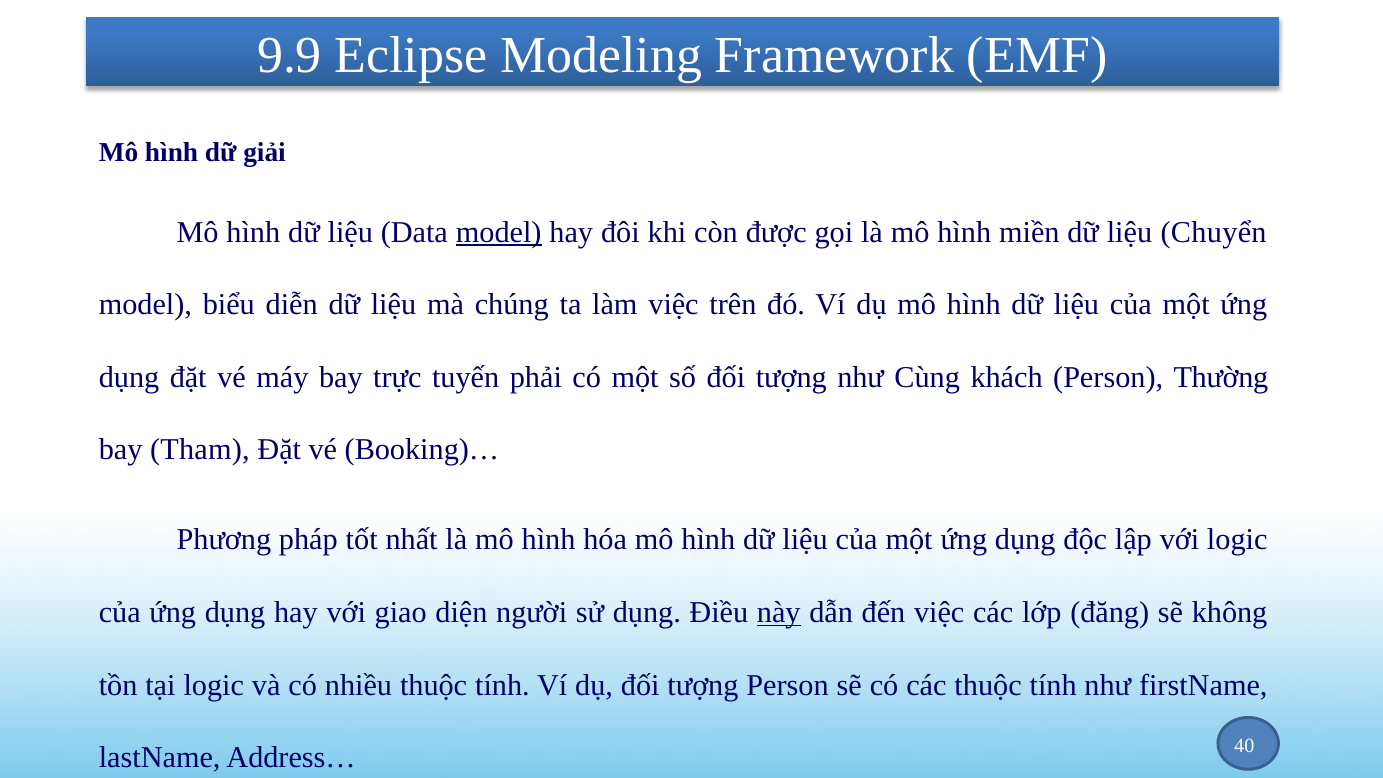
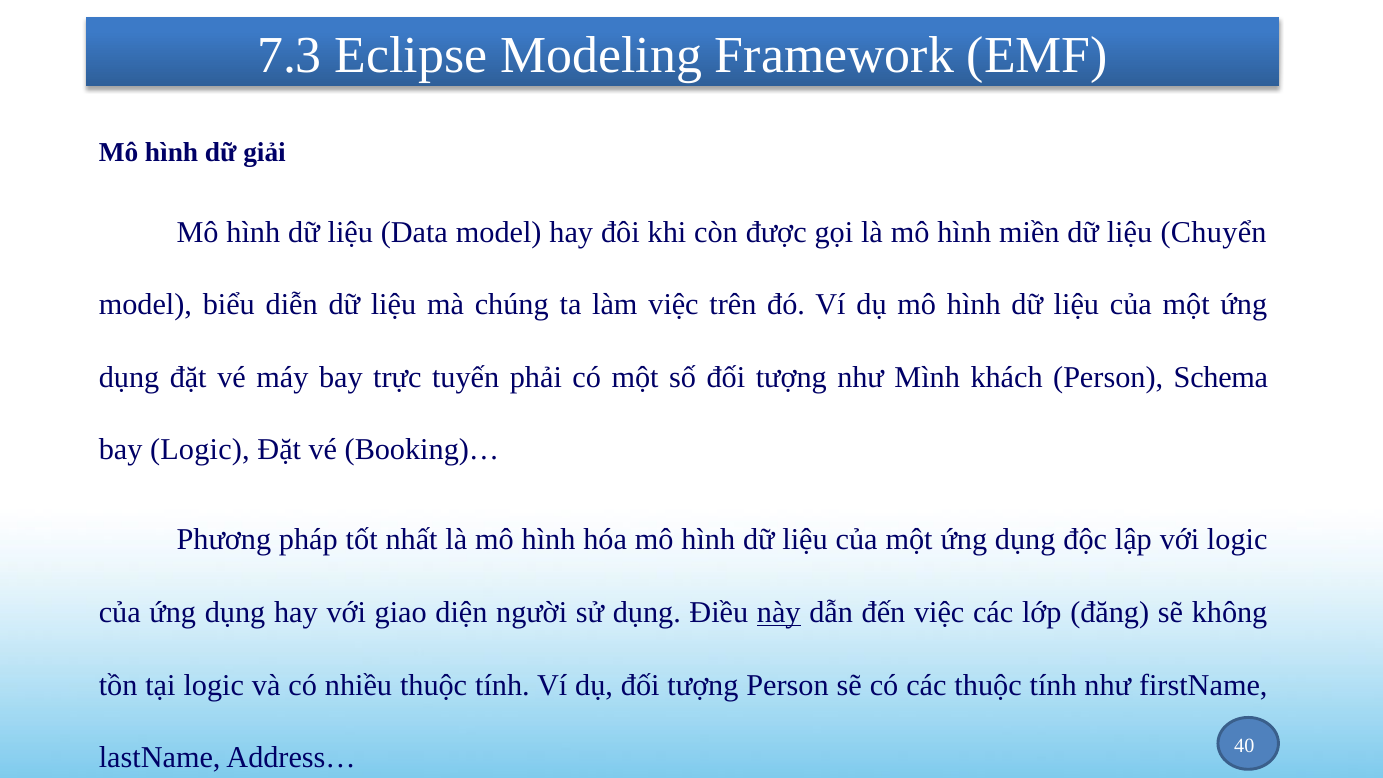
9.9: 9.9 -> 7.3
model at (499, 232) underline: present -> none
Cùng: Cùng -> Mình
Thường: Thường -> Schema
bay Tham: Tham -> Logic
